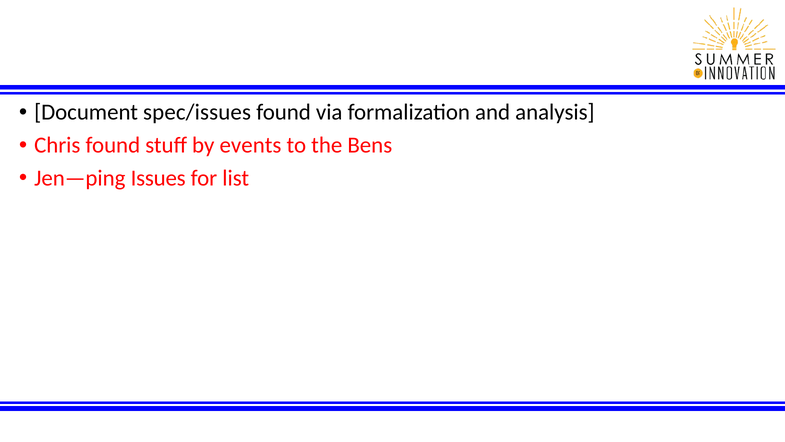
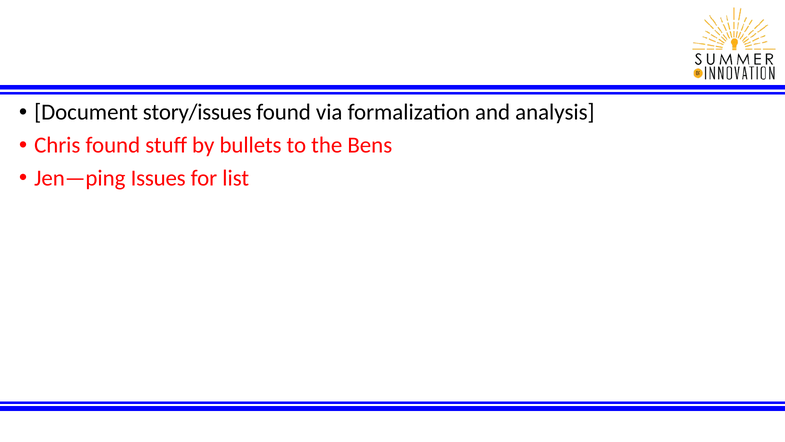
spec/issues: spec/issues -> story/issues
events: events -> bullets
